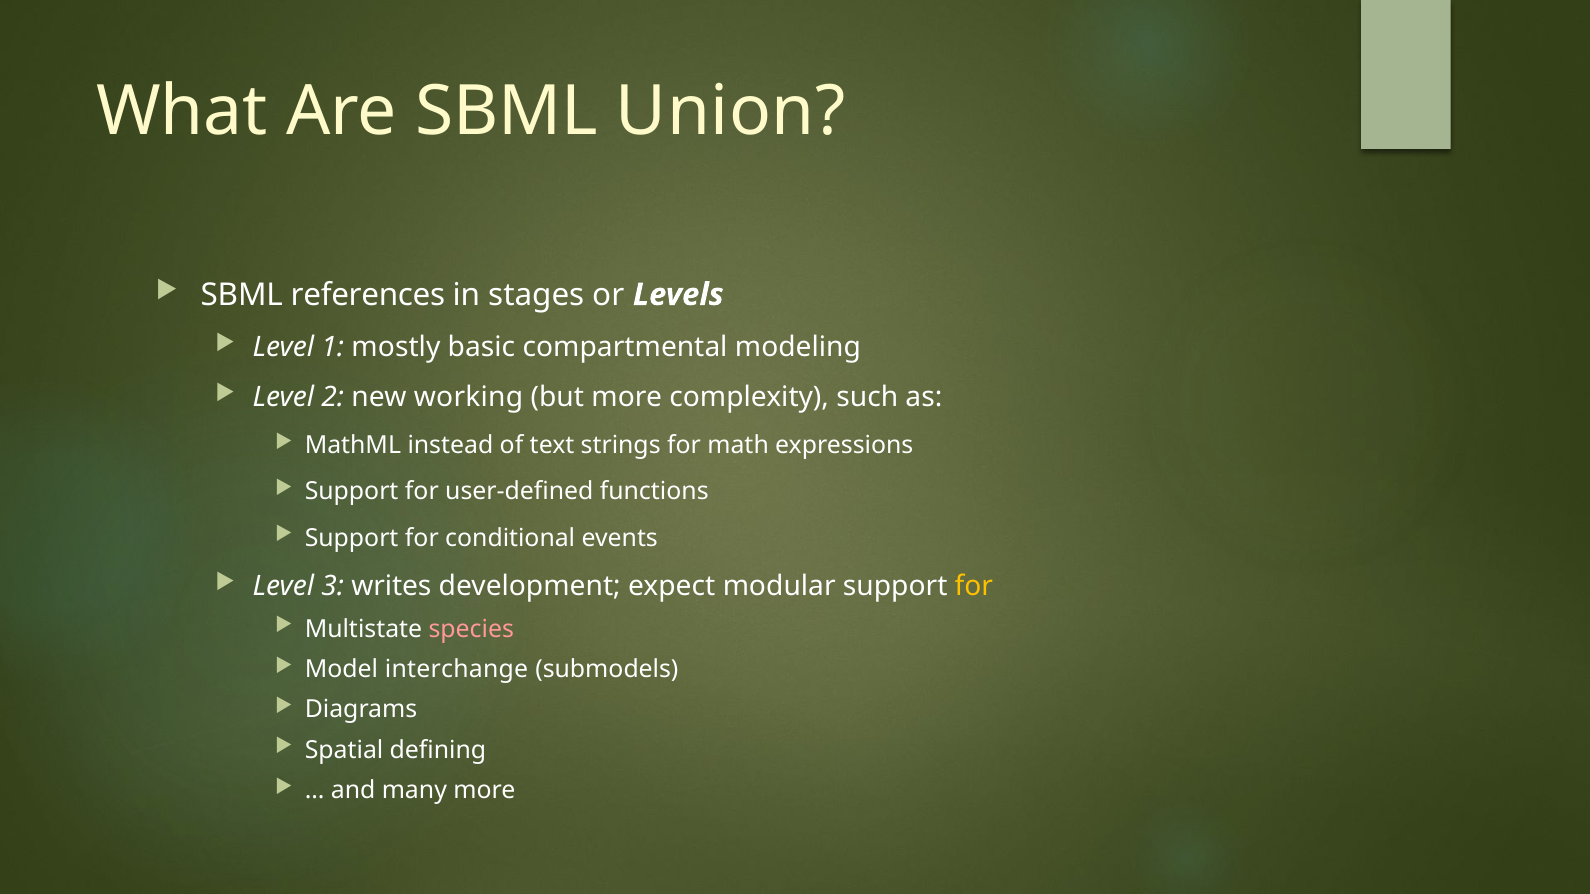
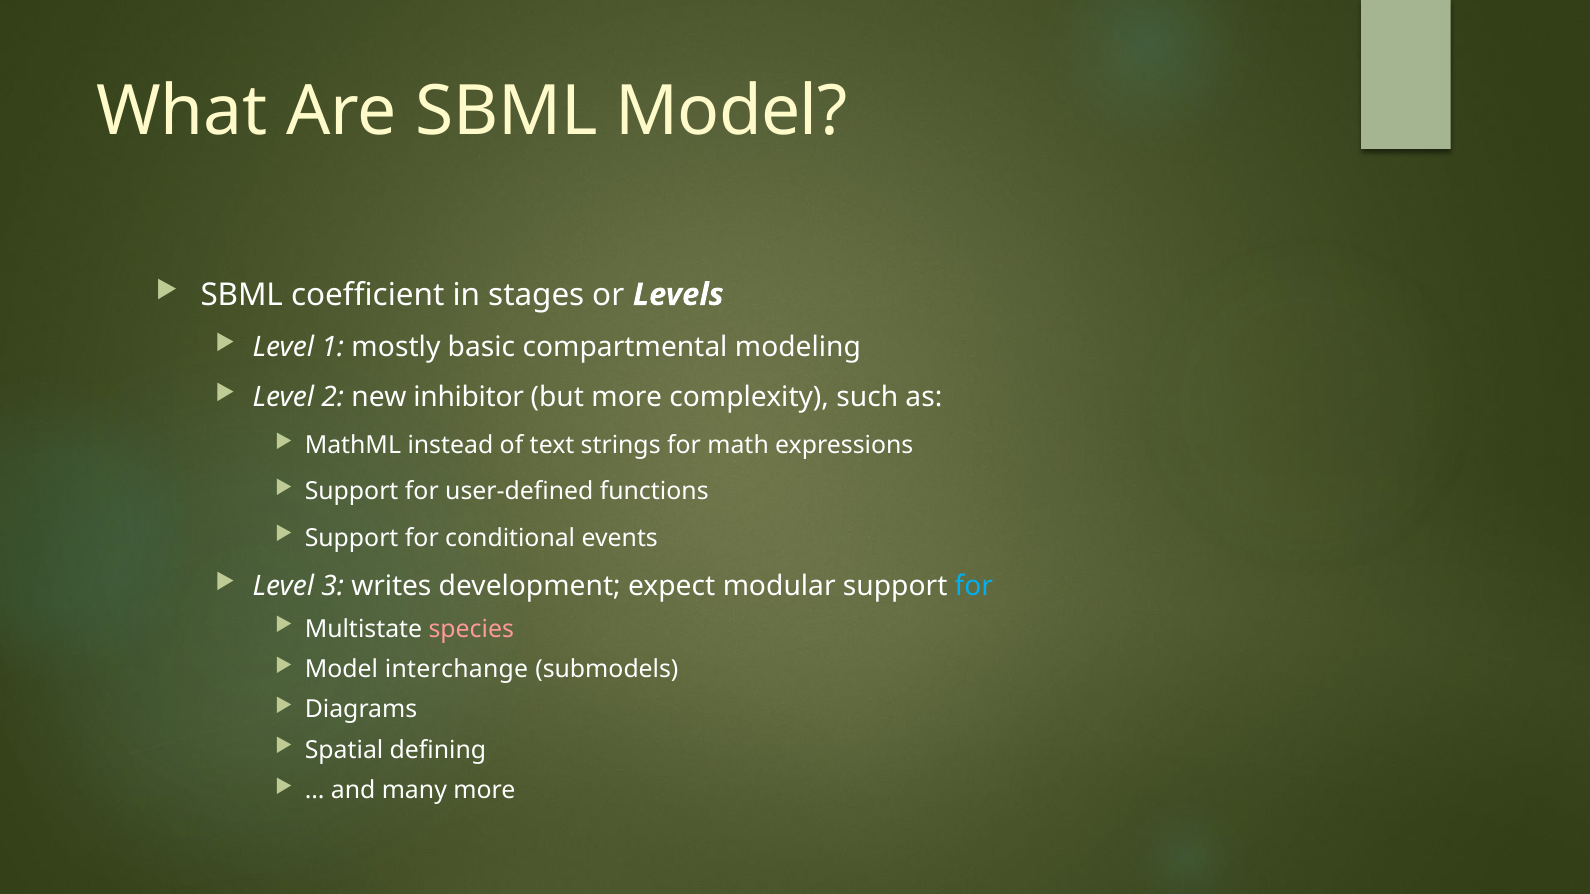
SBML Union: Union -> Model
references: references -> coefficient
working: working -> inhibitor
for at (974, 587) colour: yellow -> light blue
